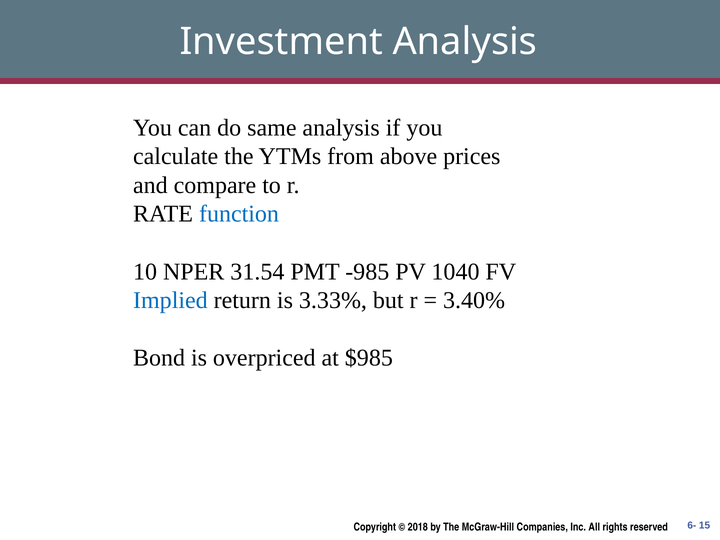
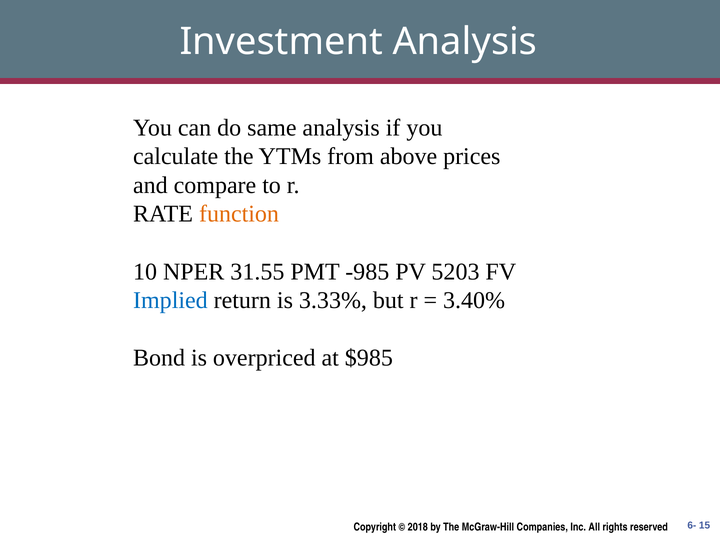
function colour: blue -> orange
31.54: 31.54 -> 31.55
1040: 1040 -> 5203
